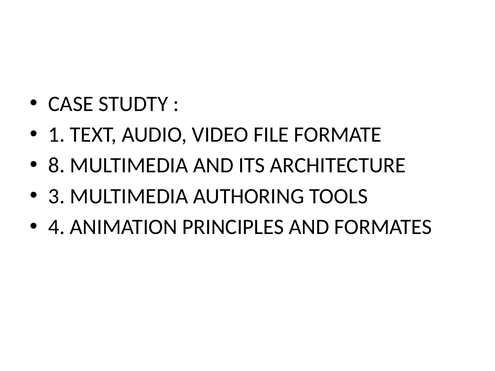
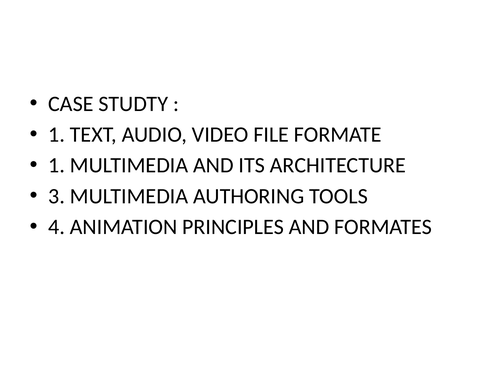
8 at (57, 165): 8 -> 1
